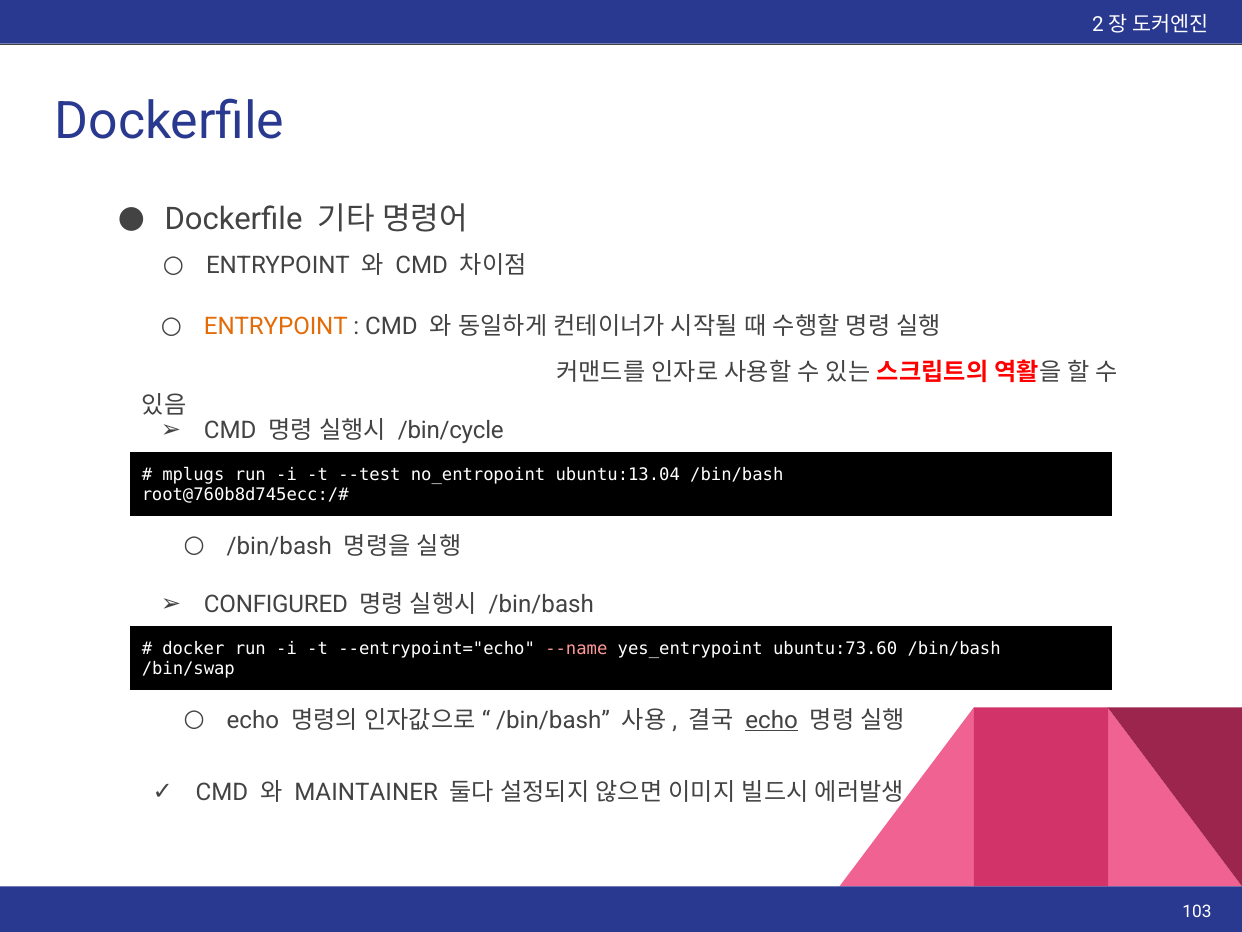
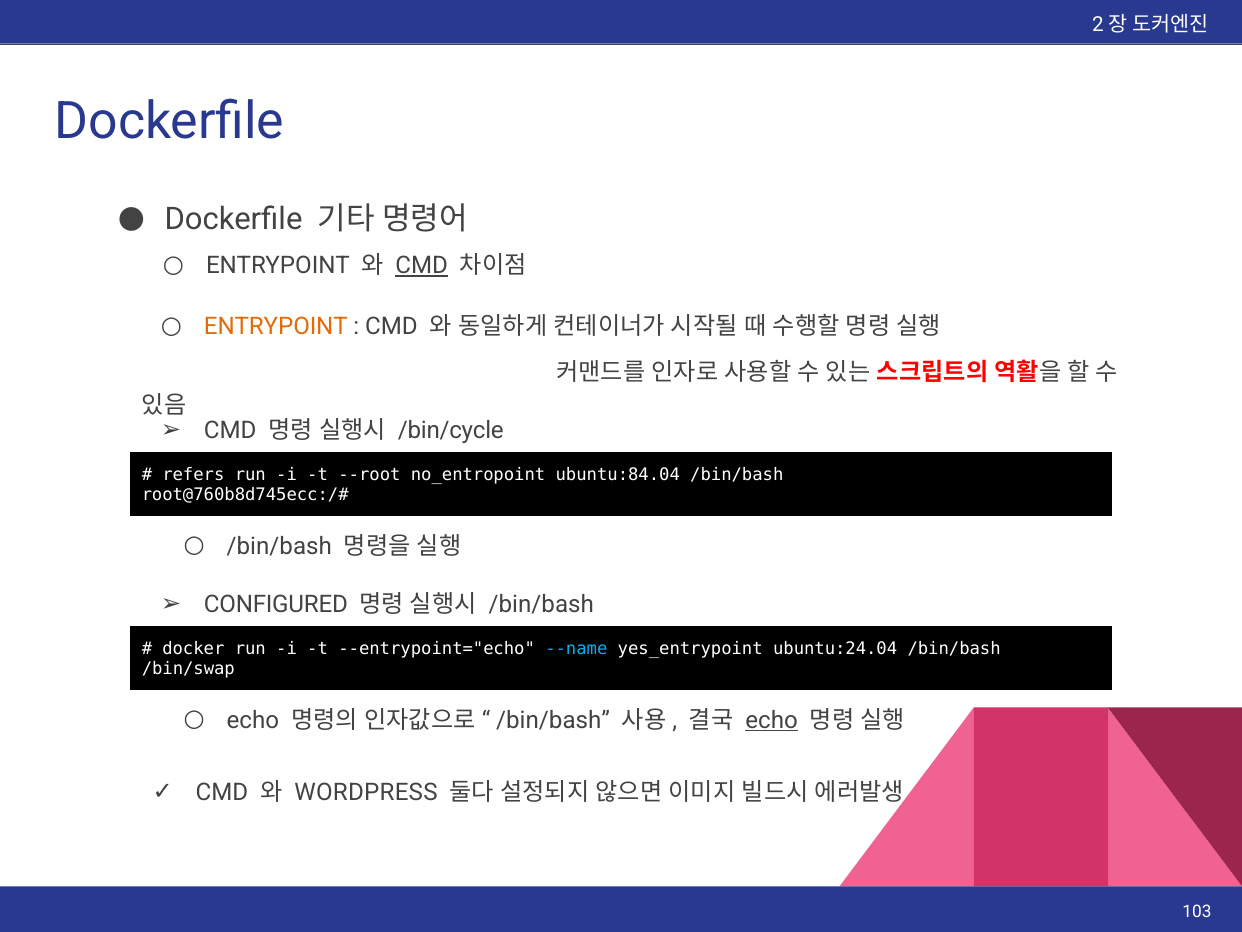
CMD at (422, 265) underline: none -> present
mplugs: mplugs -> refers
--test: --test -> --root
ubuntu:13.04: ubuntu:13.04 -> ubuntu:84.04
--name colour: pink -> light blue
ubuntu:73.60: ubuntu:73.60 -> ubuntu:24.04
MAINTAINER: MAINTAINER -> WORDPRESS
